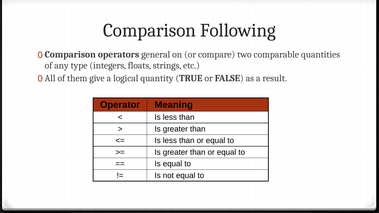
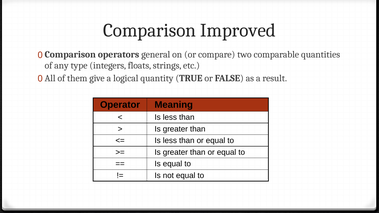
Following: Following -> Improved
